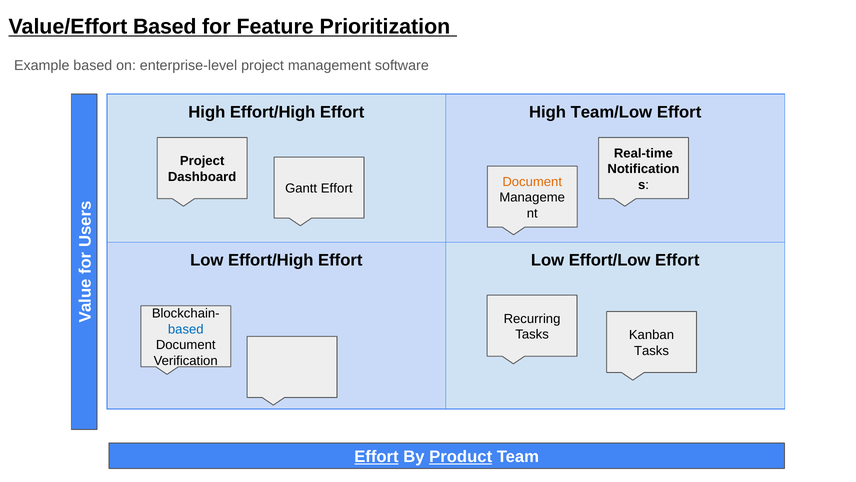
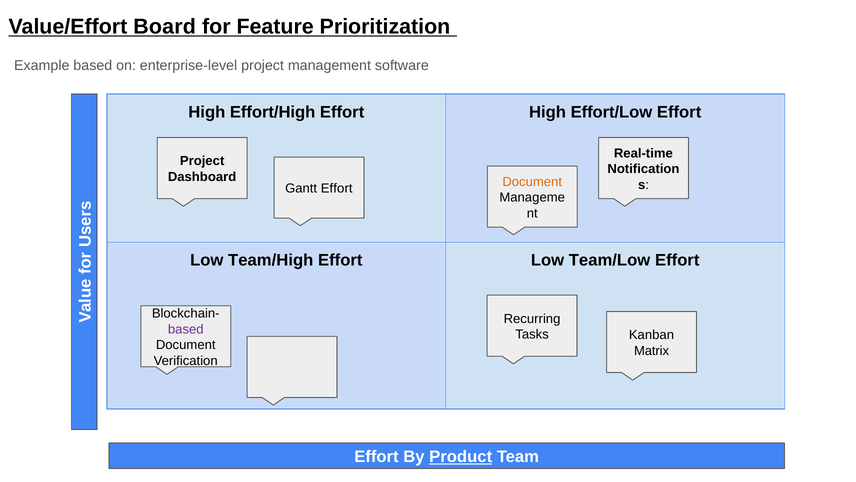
Value/Effort Based: Based -> Board
Team/Low: Team/Low -> Effort/Low
Low Effort/High: Effort/High -> Team/High
Effort/Low: Effort/Low -> Team/Low
based at (186, 329) colour: blue -> purple
Tasks at (651, 350): Tasks -> Matrix
Effort at (376, 456) underline: present -> none
